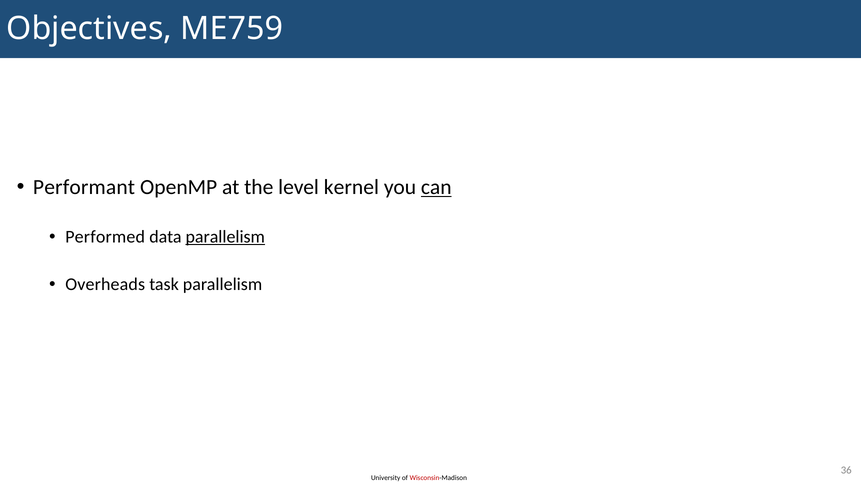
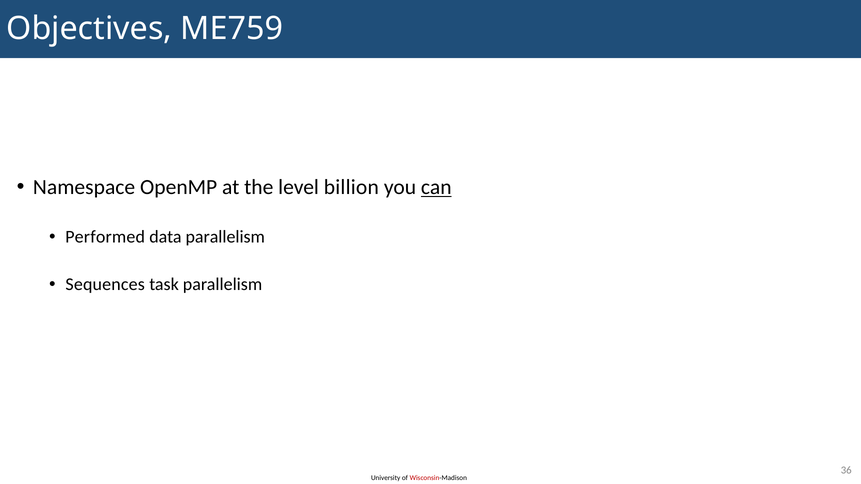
Performant: Performant -> Namespace
kernel: kernel -> billion
parallelism at (225, 237) underline: present -> none
Overheads: Overheads -> Sequences
